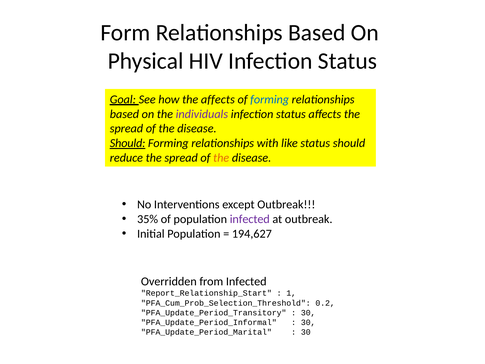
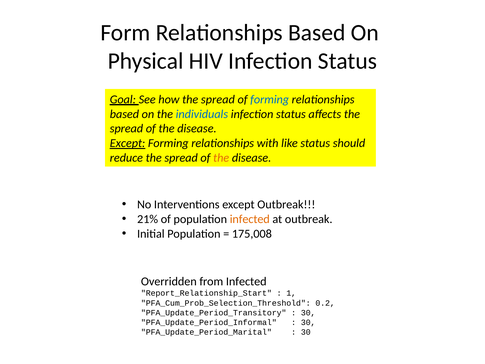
how the affects: affects -> spread
individuals colour: purple -> blue
Should at (128, 143): Should -> Except
35%: 35% -> 21%
infected at (250, 219) colour: purple -> orange
194,627: 194,627 -> 175,008
